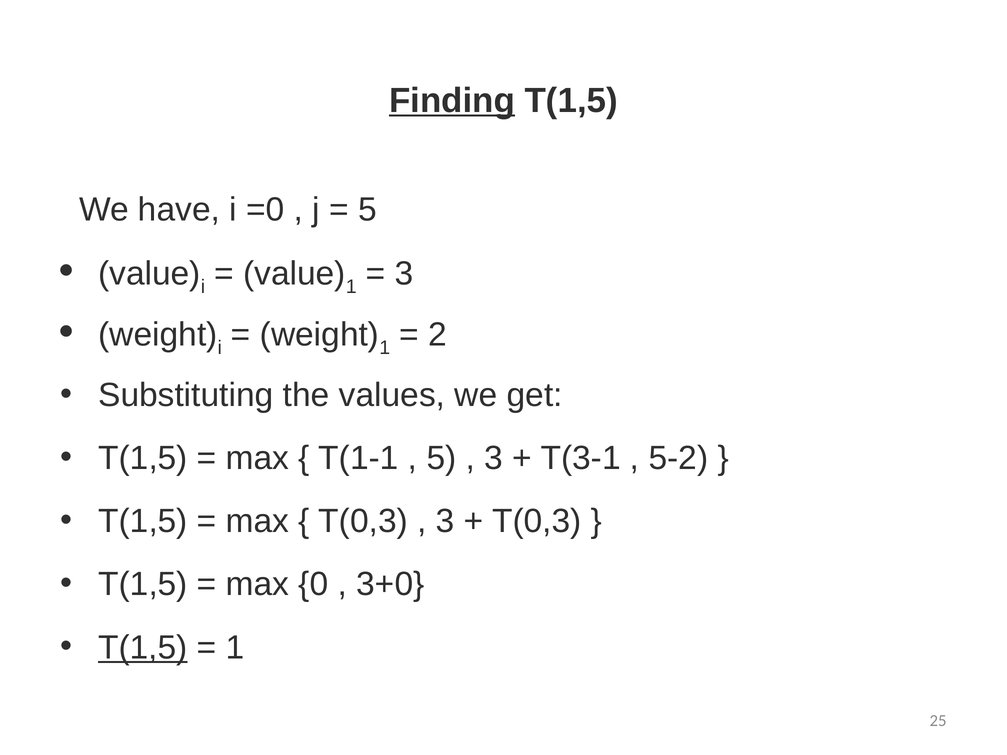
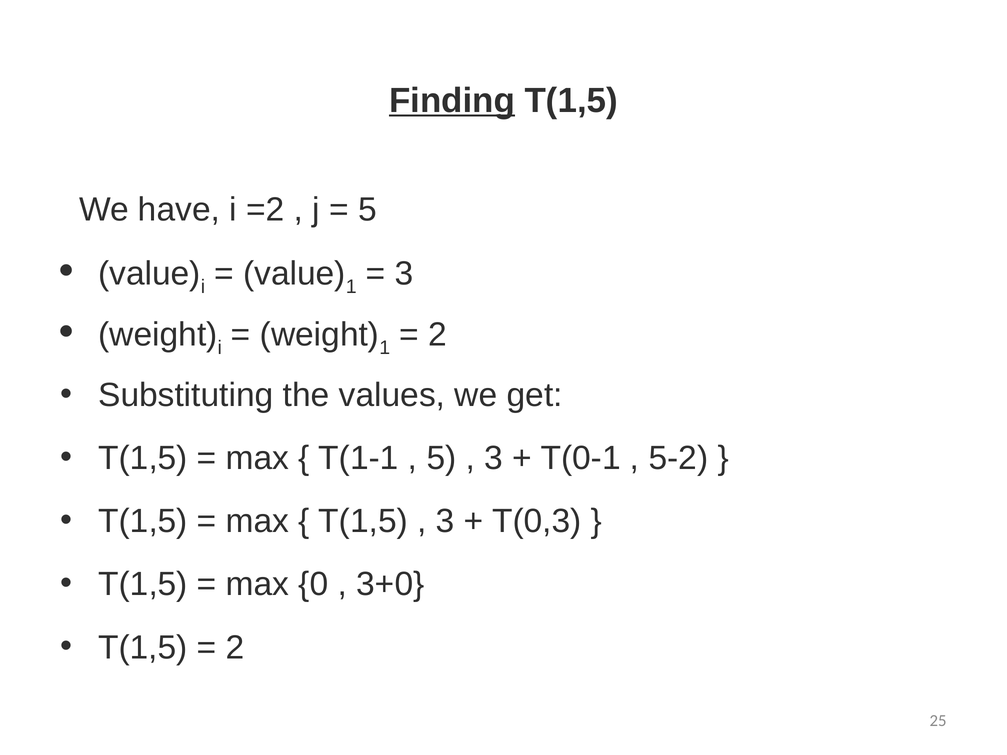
=0: =0 -> =2
T(3-1: T(3-1 -> T(0-1
T(0,3 at (363, 521): T(0,3 -> T(1,5
T(1,5 at (143, 648) underline: present -> none
1 at (235, 648): 1 -> 2
